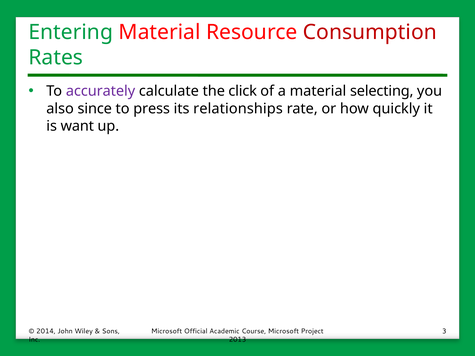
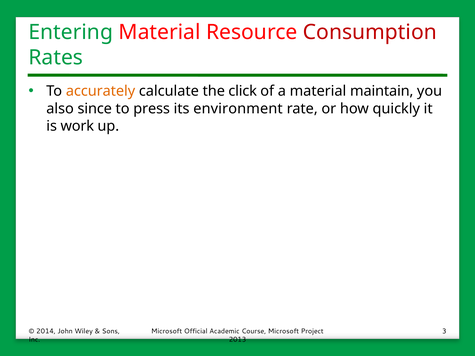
accurately colour: purple -> orange
selecting: selecting -> maintain
relationships: relationships -> environment
want: want -> work
